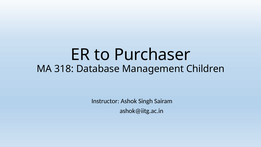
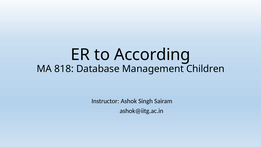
Purchaser: Purchaser -> According
318: 318 -> 818
